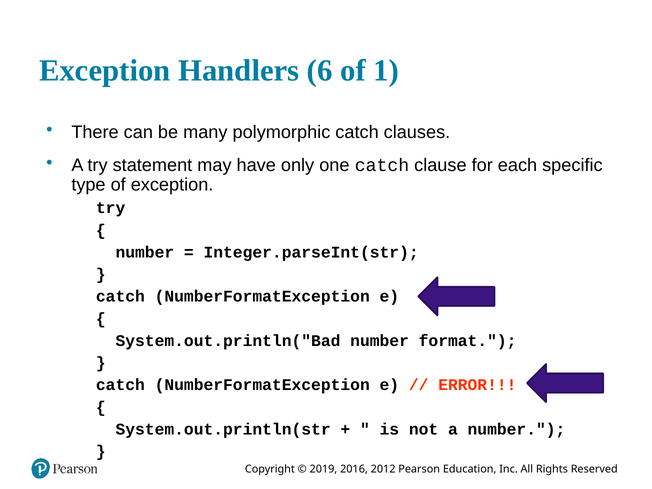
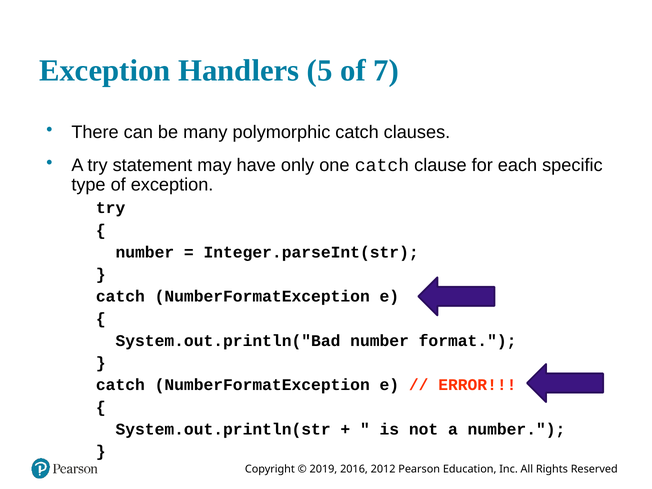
6: 6 -> 5
1: 1 -> 7
